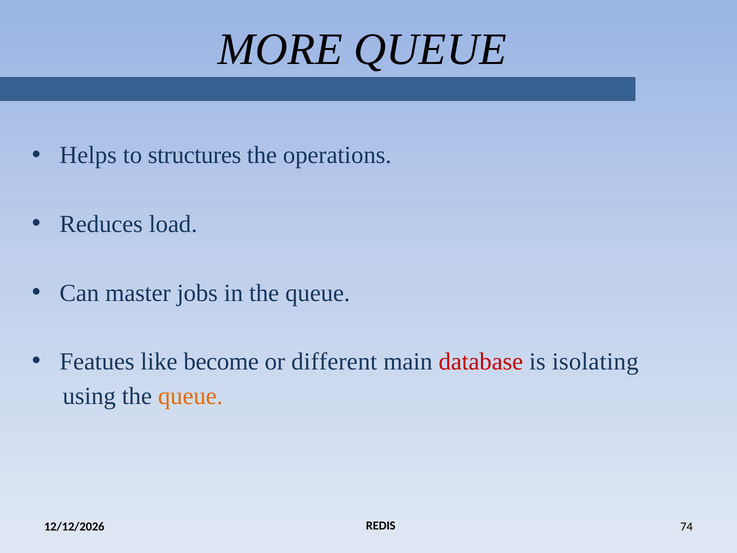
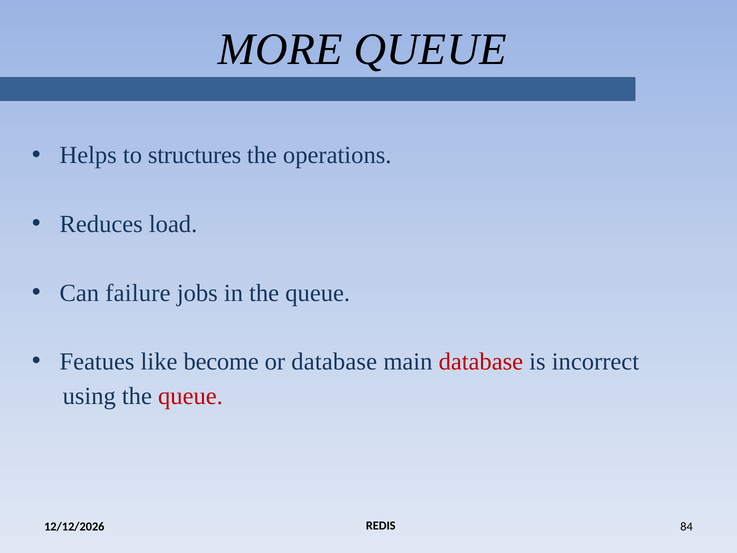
master: master -> failure
or different: different -> database
isolating: isolating -> incorrect
queue at (190, 396) colour: orange -> red
74: 74 -> 84
